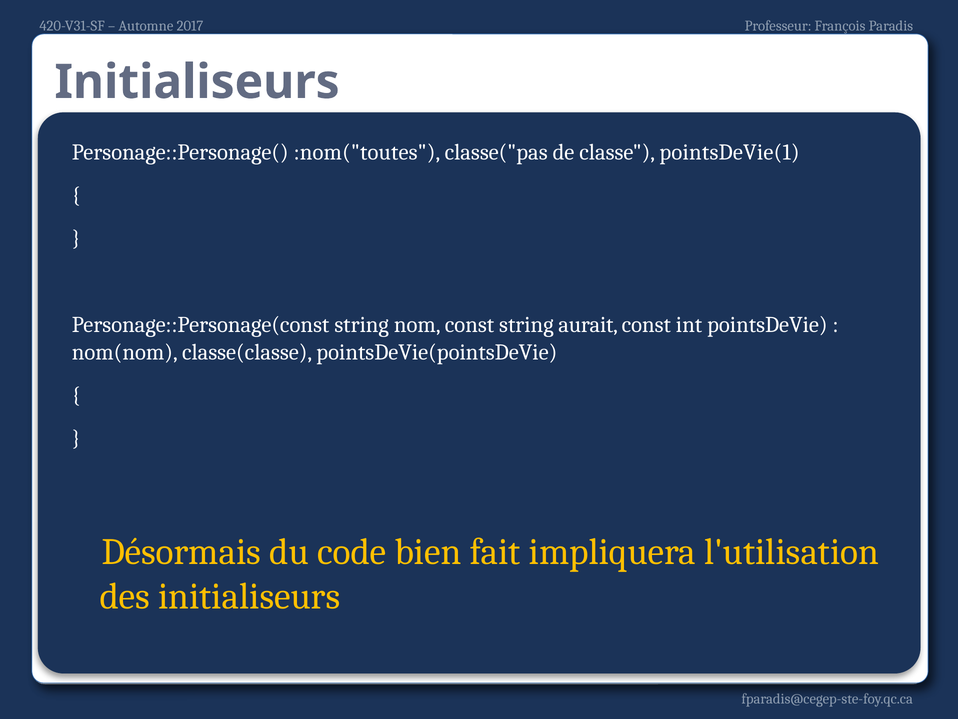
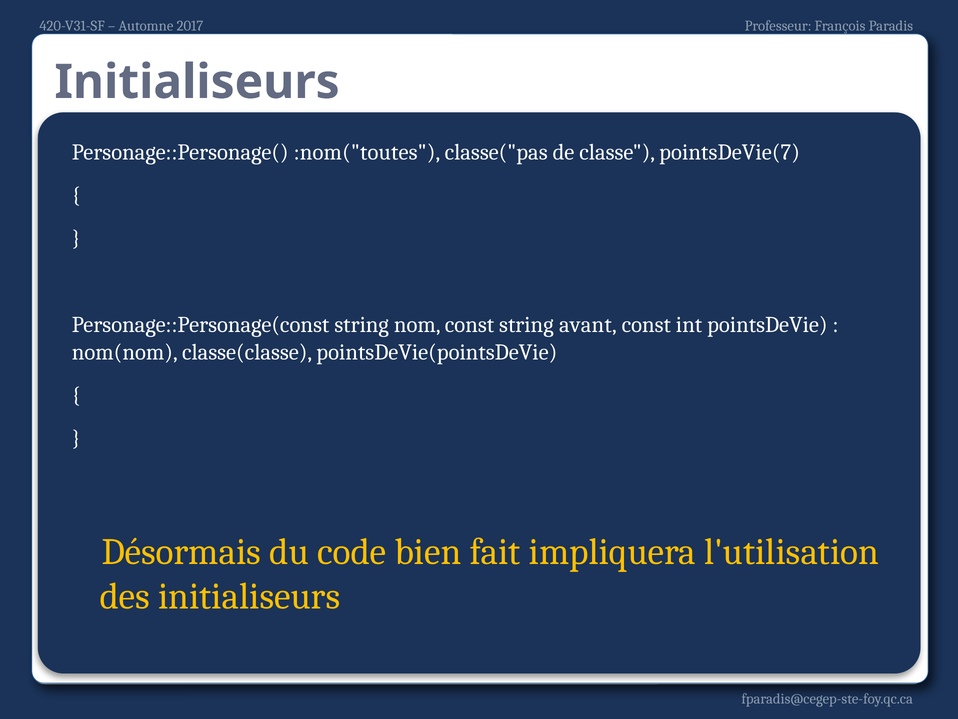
pointsDeVie(1: pointsDeVie(1 -> pointsDeVie(7
aurait: aurait -> avant
